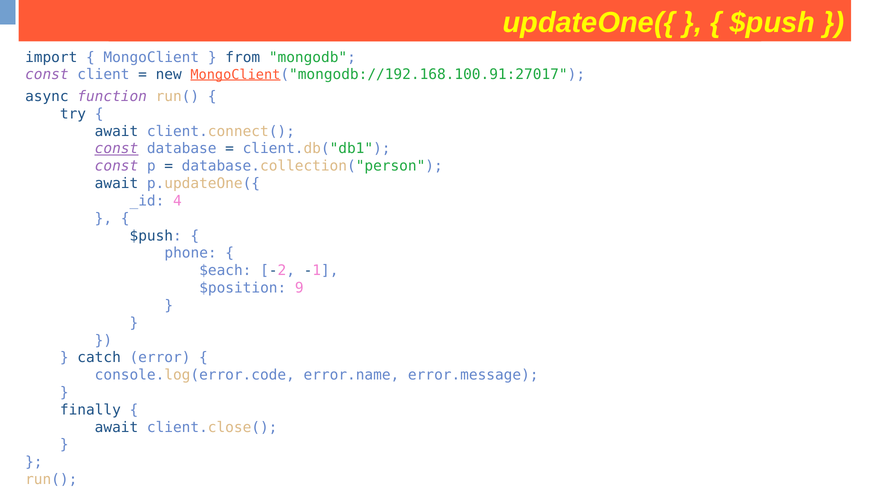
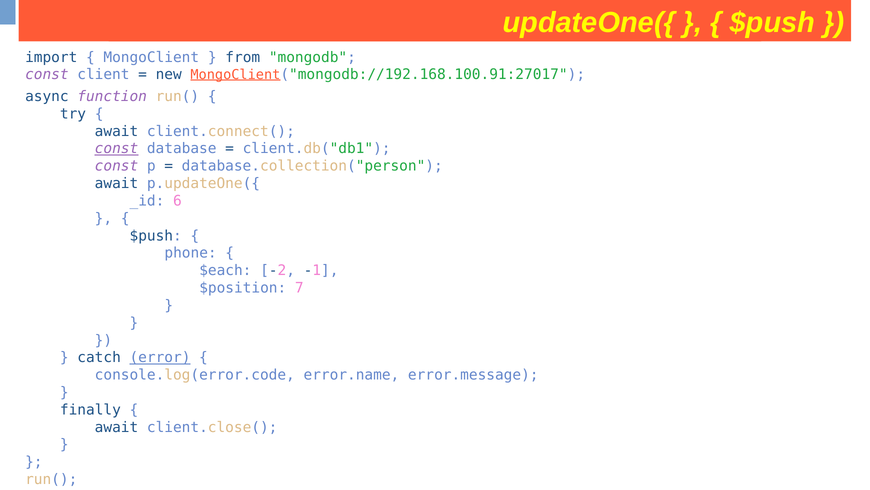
4: 4 -> 6
9: 9 -> 7
error underline: none -> present
